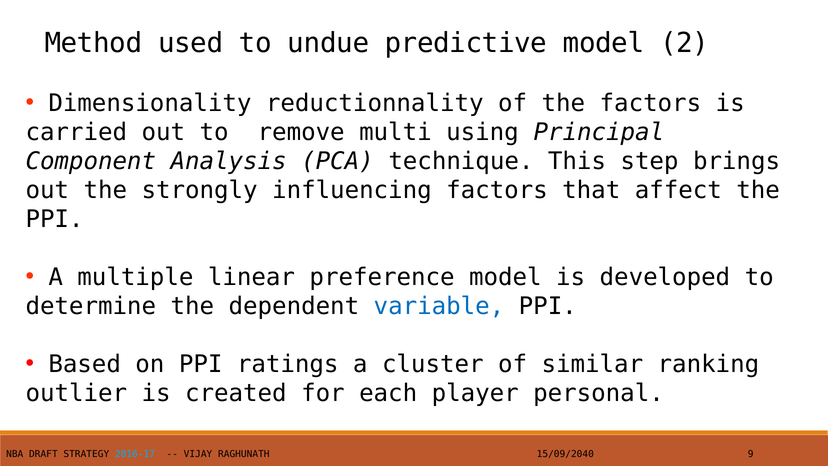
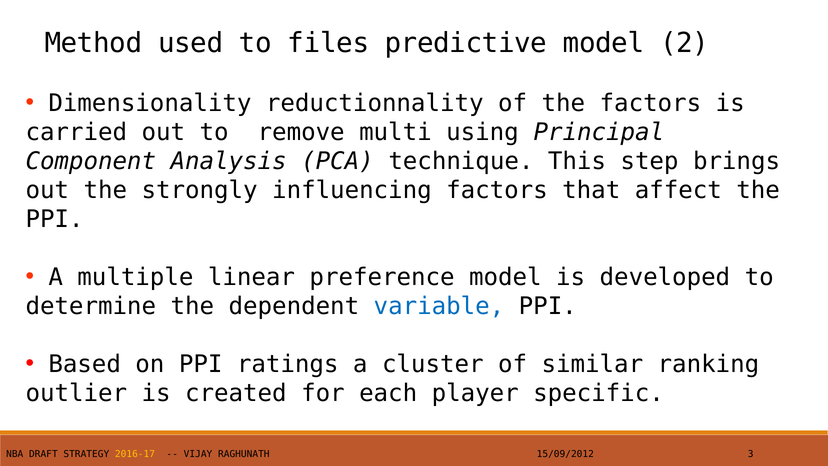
undue: undue -> files
personal: personal -> specific
2016-17 colour: light blue -> yellow
15/09/2040: 15/09/2040 -> 15/09/2012
9: 9 -> 3
